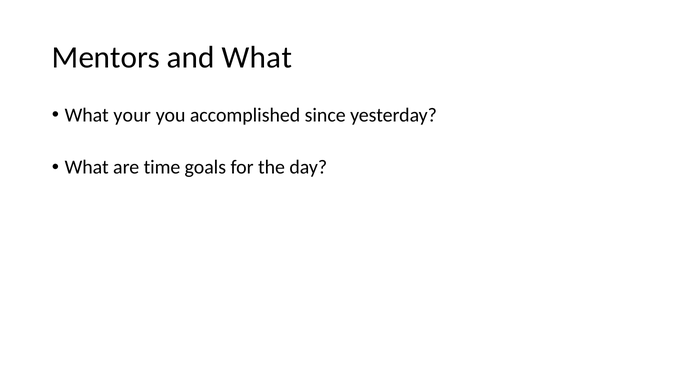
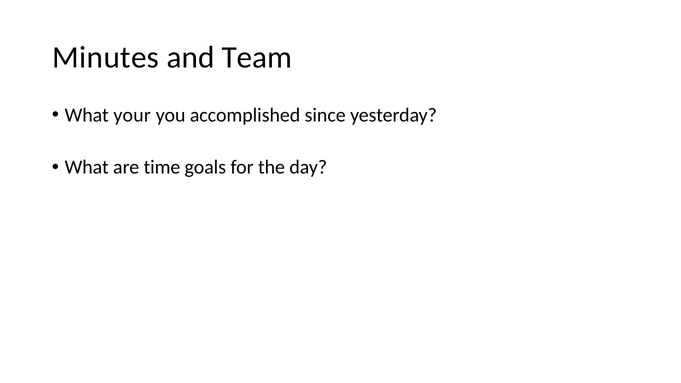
Mentors: Mentors -> Minutes
and What: What -> Team
